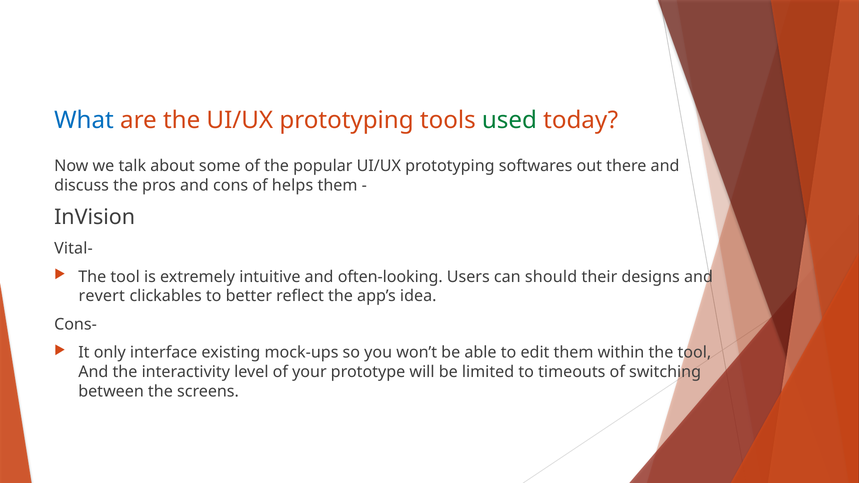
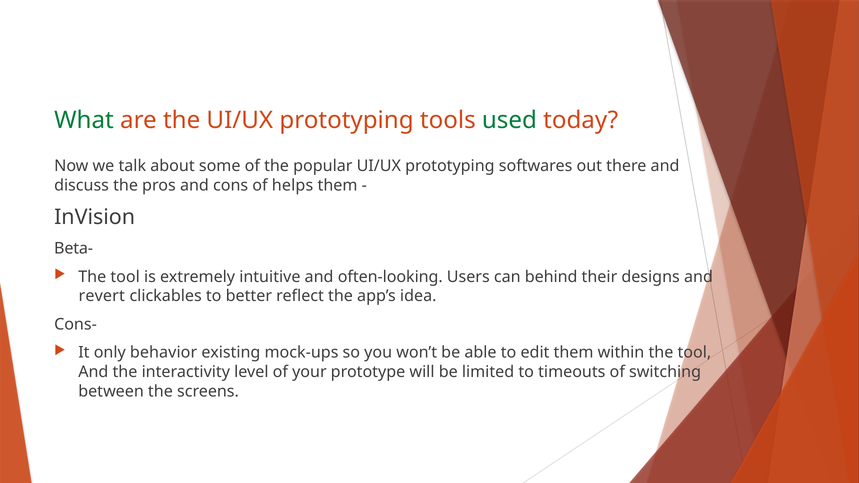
What colour: blue -> green
Vital-: Vital- -> Beta-
should: should -> behind
interface: interface -> behavior
